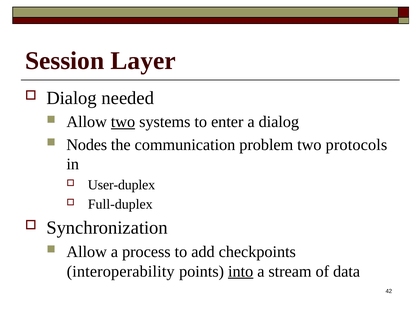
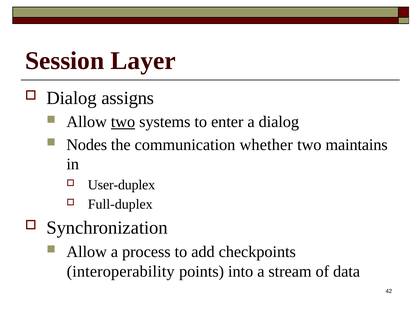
needed: needed -> assigns
problem: problem -> whether
protocols: protocols -> maintains
into underline: present -> none
